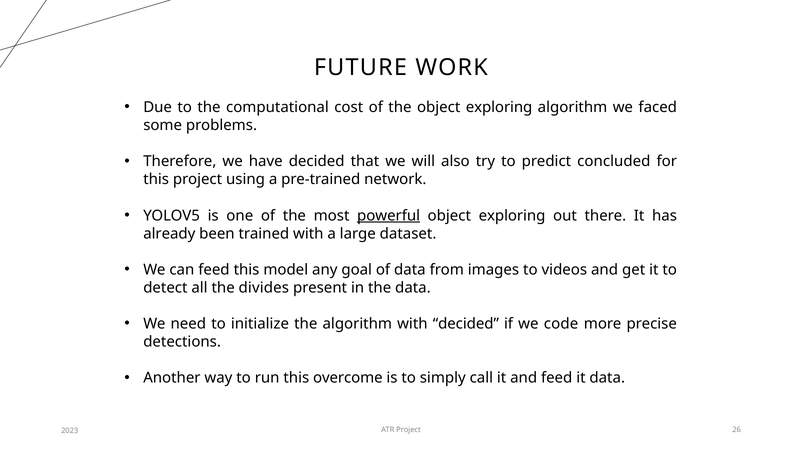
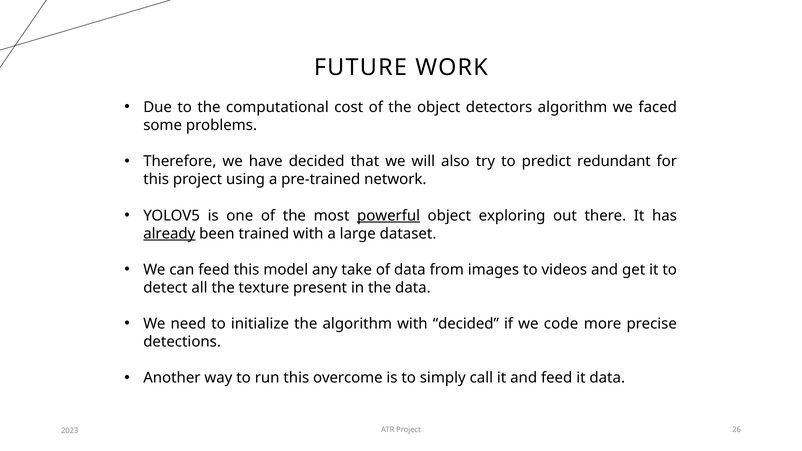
the object exploring: exploring -> detectors
concluded: concluded -> redundant
already underline: none -> present
goal: goal -> take
divides: divides -> texture
